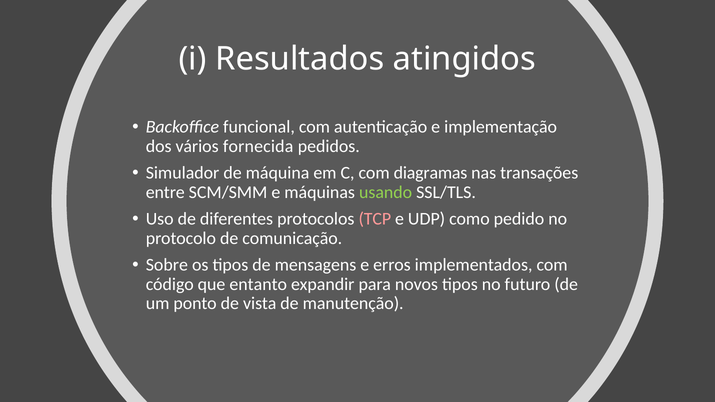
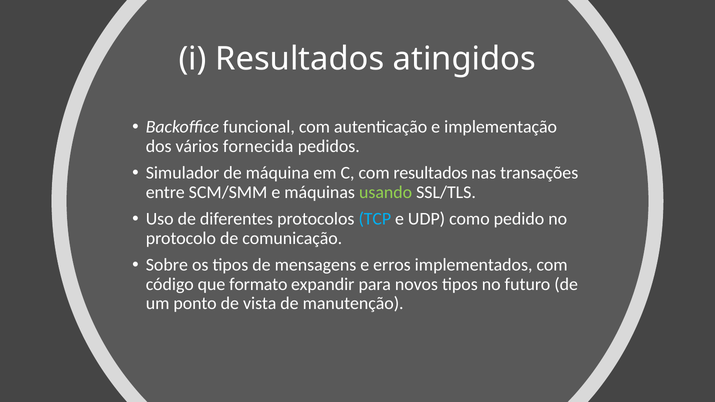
com diagramas: diagramas -> resultados
TCP colour: pink -> light blue
entanto: entanto -> formato
